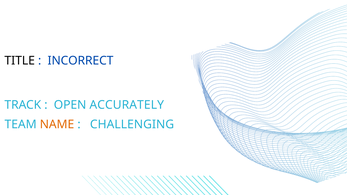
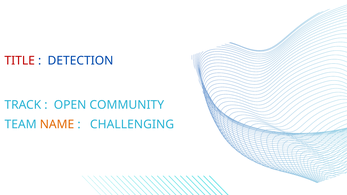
TITLE colour: black -> red
INCORRECT: INCORRECT -> DETECTION
ACCURATELY: ACCURATELY -> COMMUNITY
